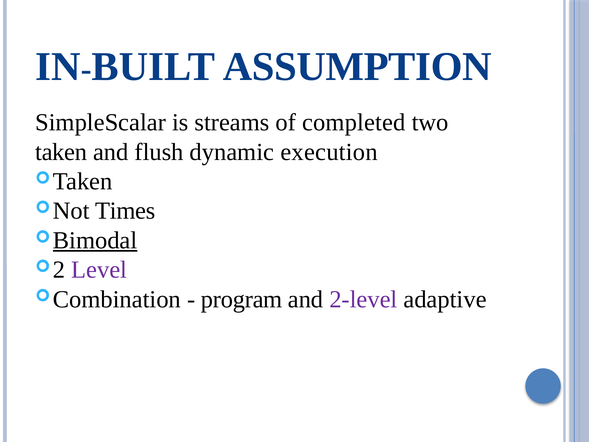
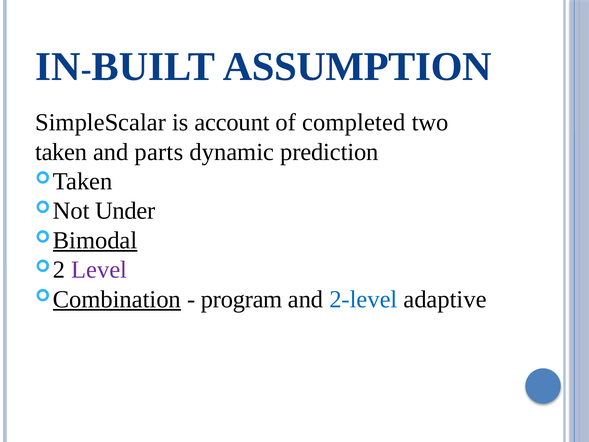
streams: streams -> account
flush: flush -> parts
execution: execution -> prediction
Times: Times -> Under
Combination underline: none -> present
2-level colour: purple -> blue
